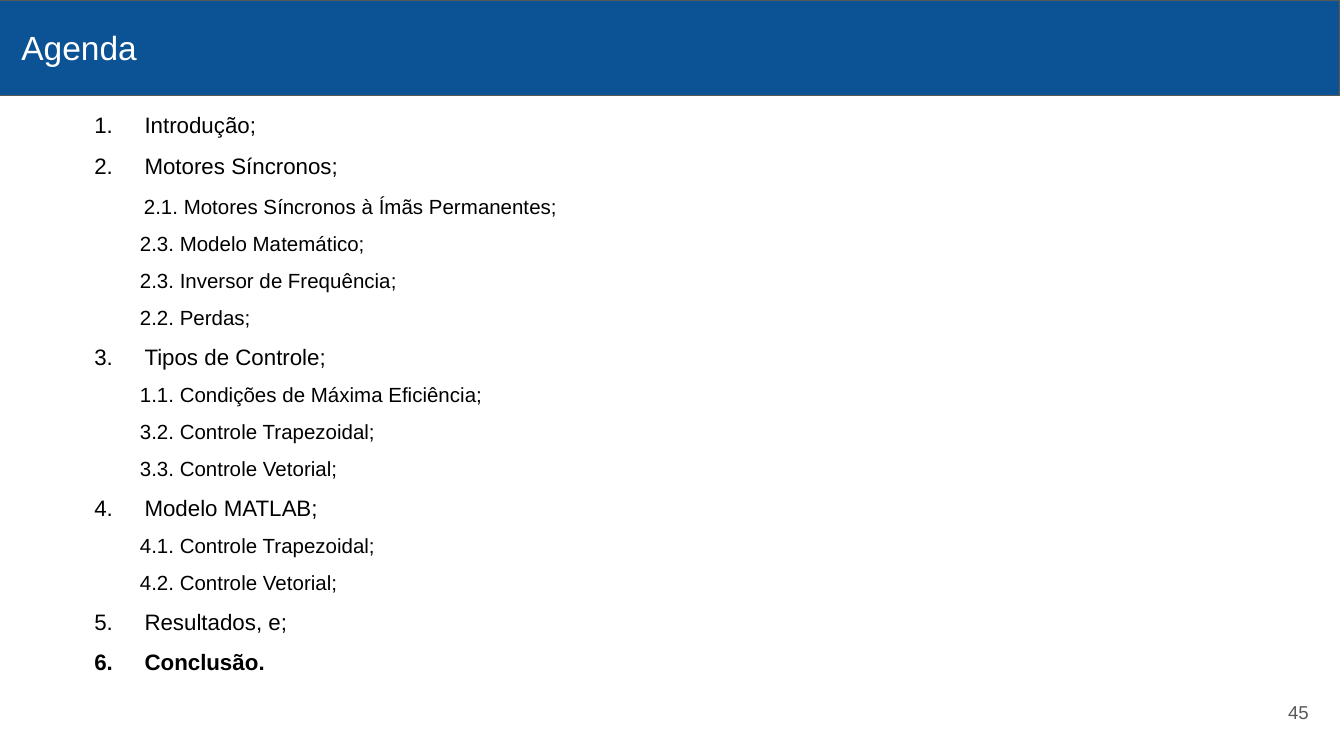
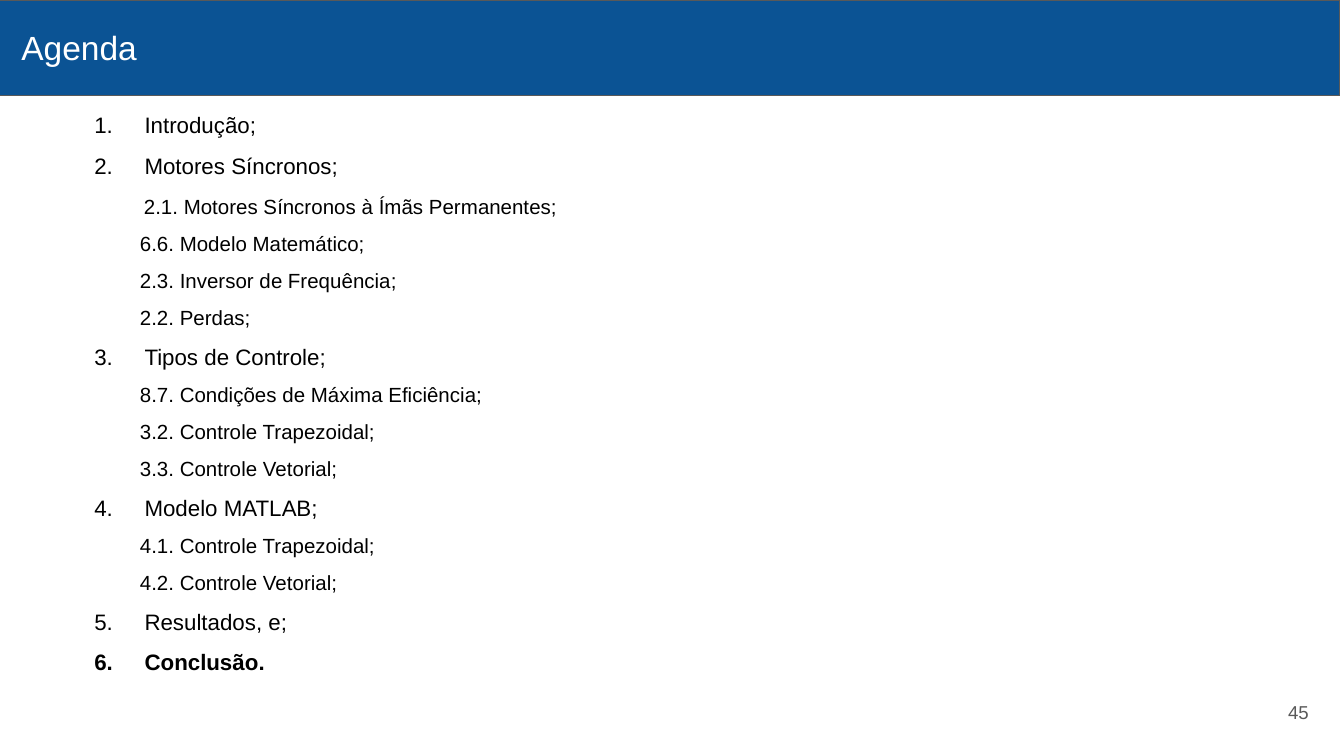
2.3 at (157, 245): 2.3 -> 6.6
1.1: 1.1 -> 8.7
